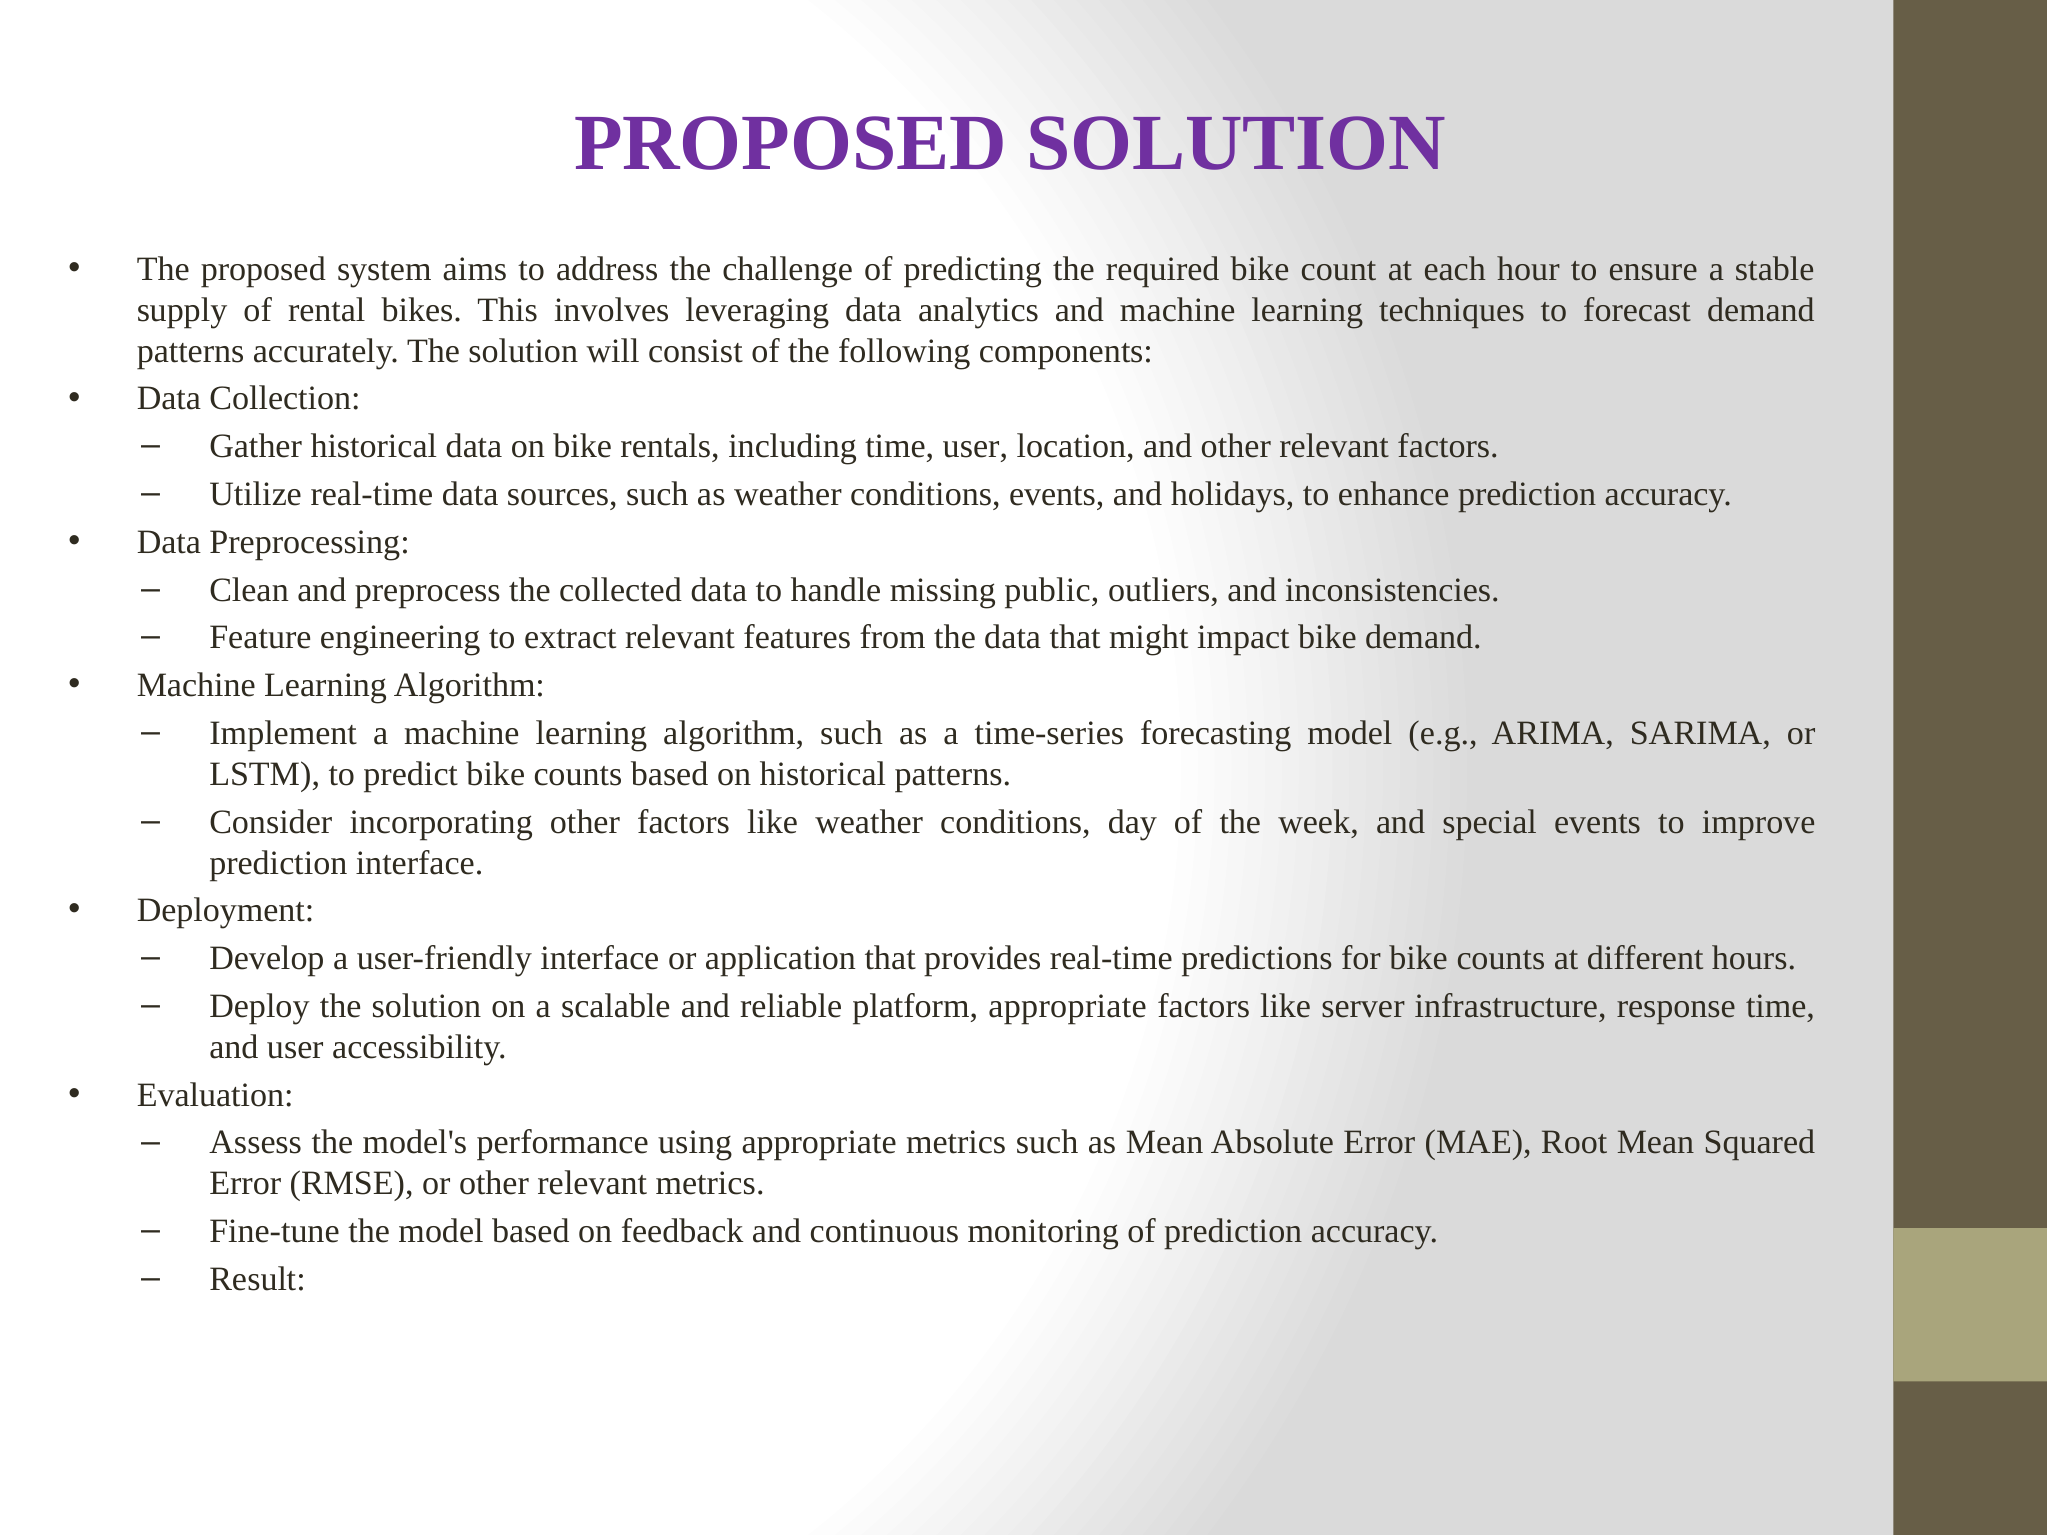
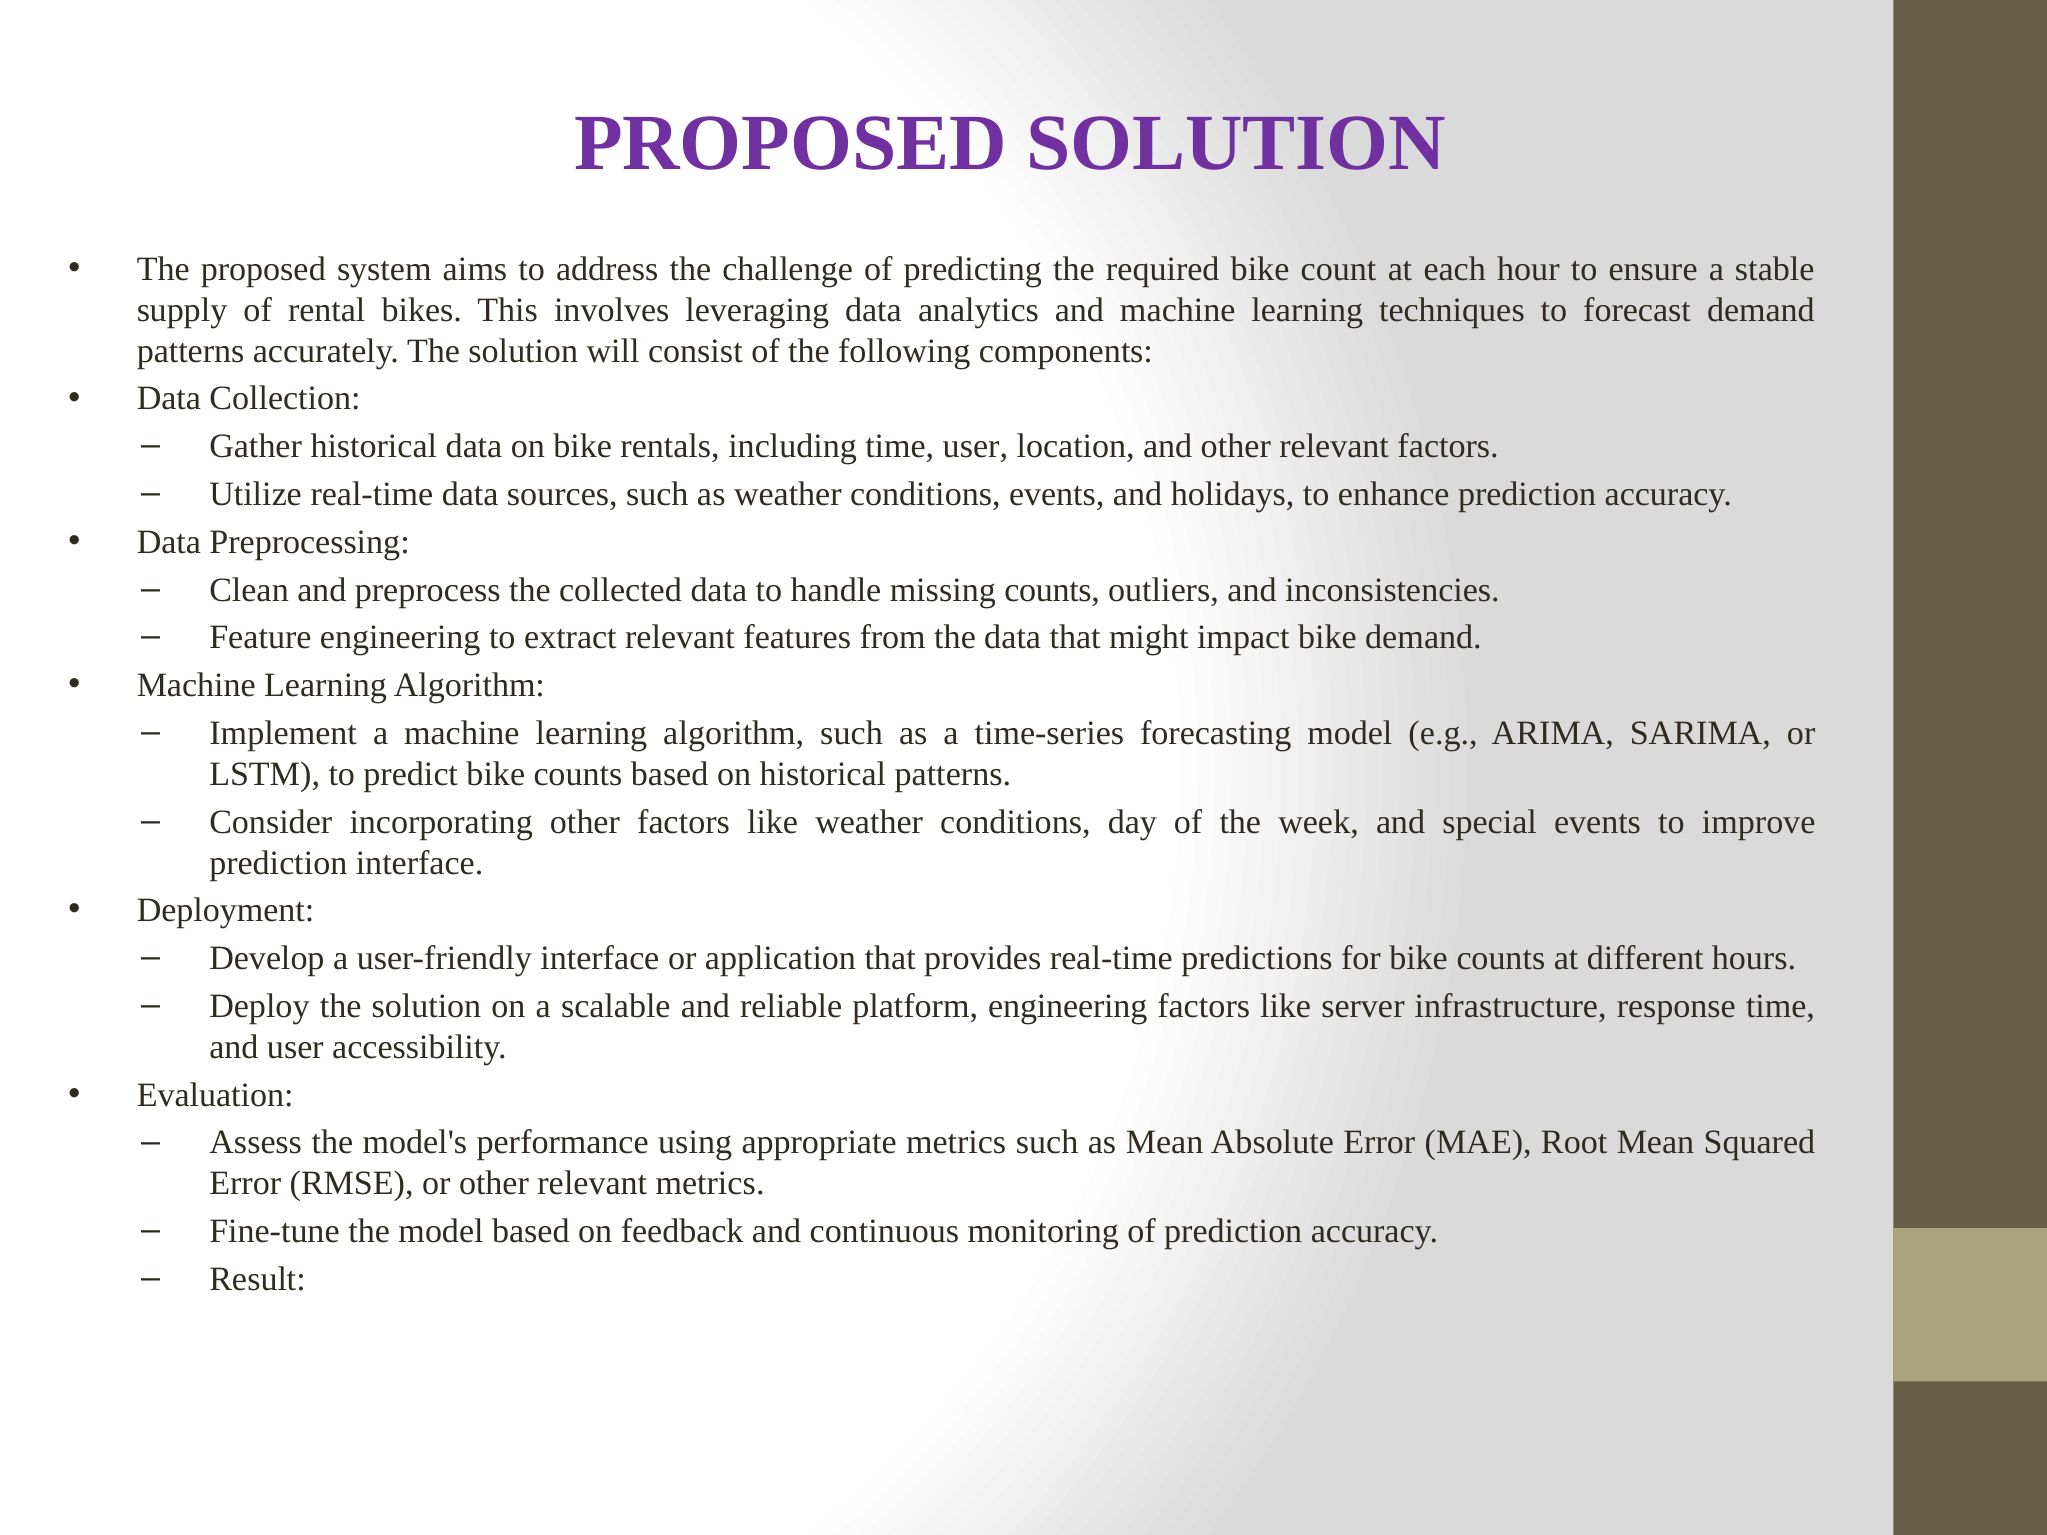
missing public: public -> counts
platform appropriate: appropriate -> engineering
